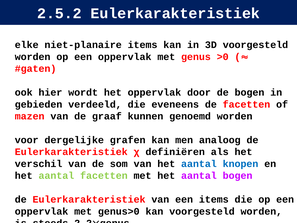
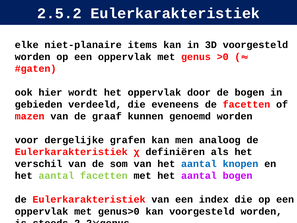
een items: items -> index
